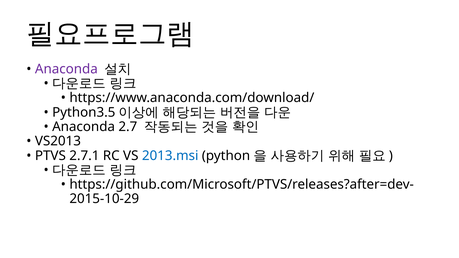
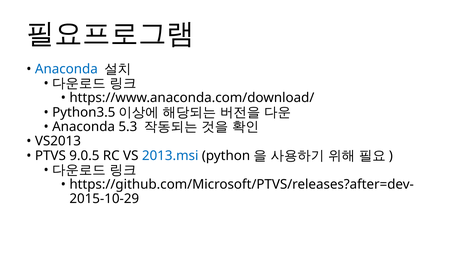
Anaconda at (66, 69) colour: purple -> blue
2.7: 2.7 -> 5.3
2.7.1: 2.7.1 -> 9.0.5
